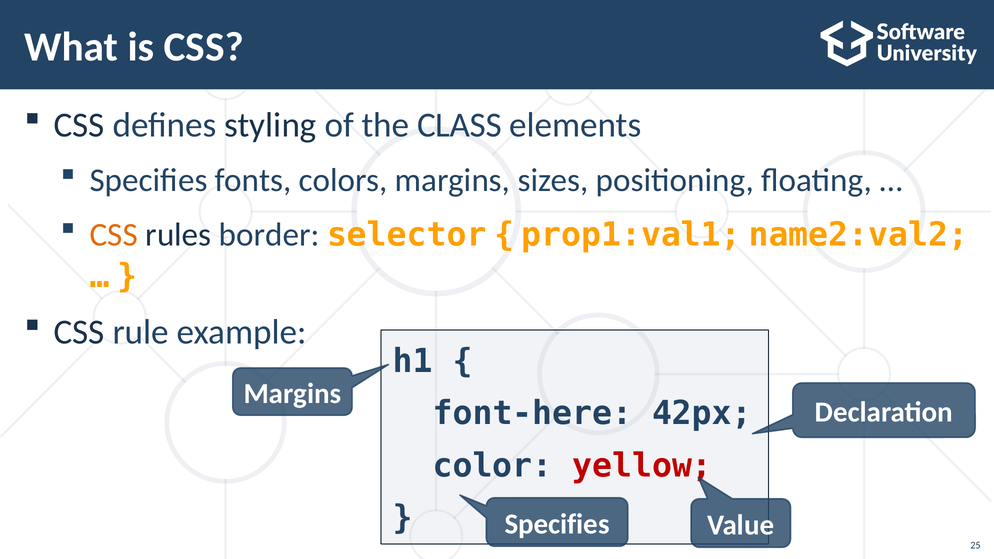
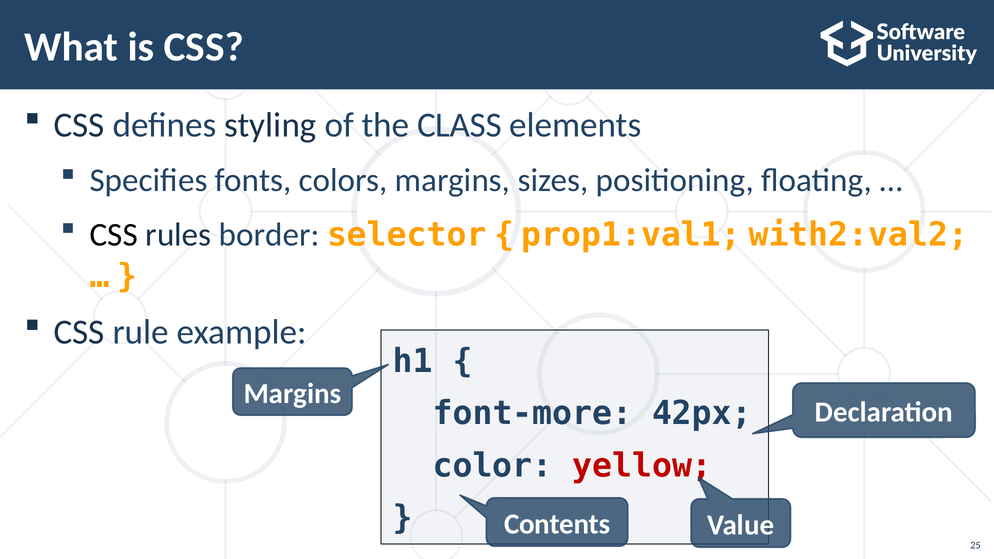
CSS at (114, 235) colour: orange -> black
name2:val2: name2:val2 -> with2:val2
font-here: font-here -> font-more
Specifies at (557, 524): Specifies -> Contents
